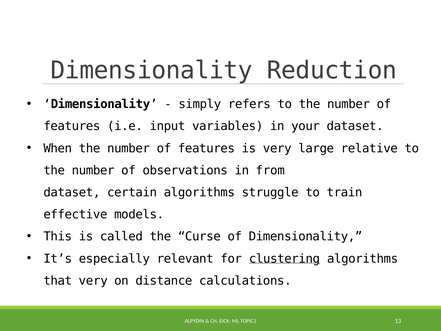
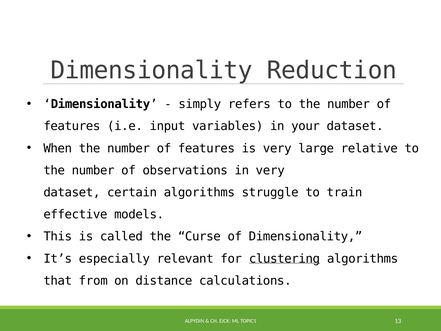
in from: from -> very
that very: very -> from
